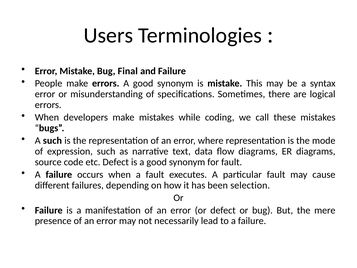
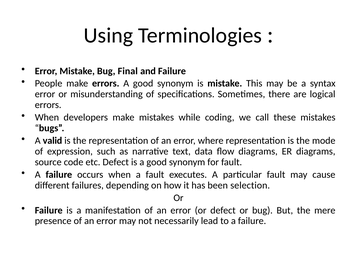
Users: Users -> Using
A such: such -> valid
